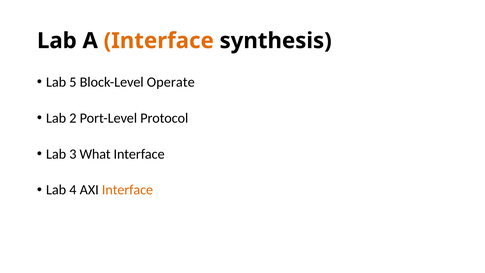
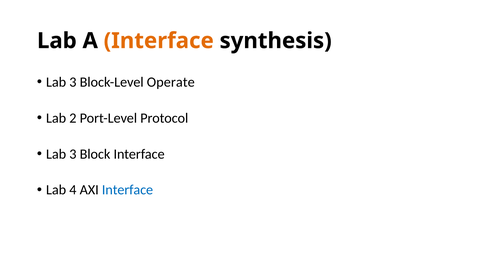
5 at (73, 82): 5 -> 3
What: What -> Block
Interface at (128, 190) colour: orange -> blue
